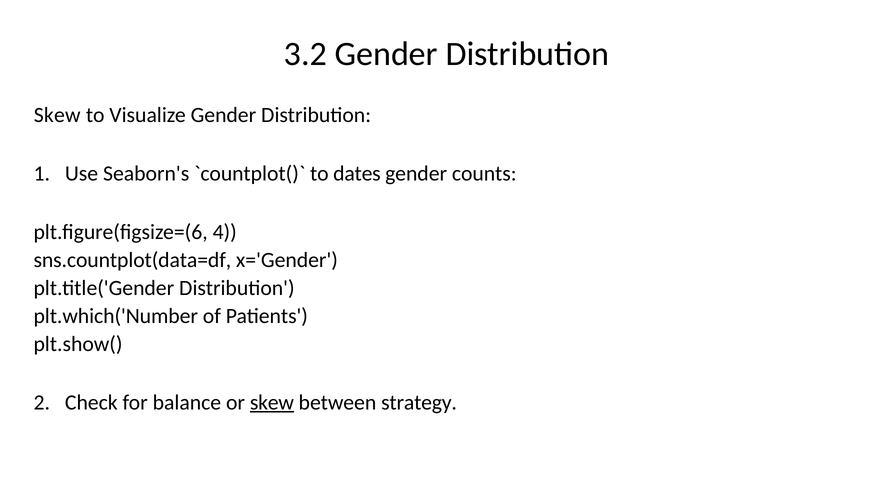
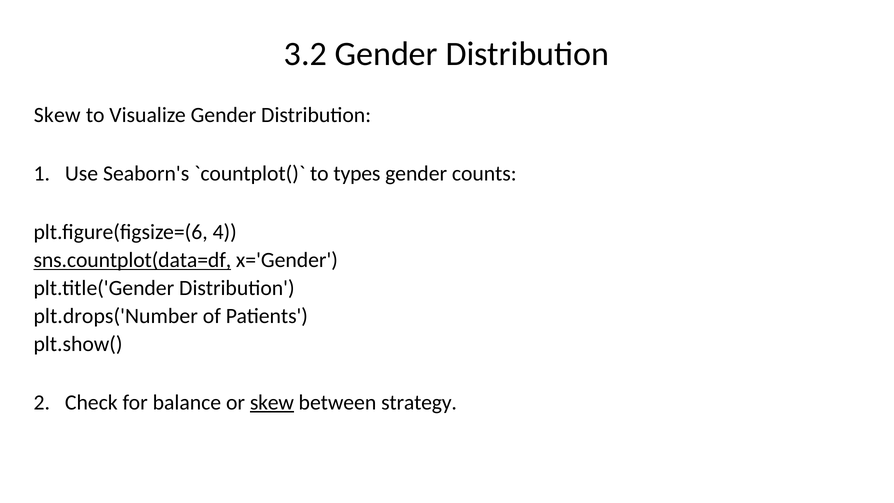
dates: dates -> types
sns.countplot(data=df underline: none -> present
plt.which('Number: plt.which('Number -> plt.drops('Number
